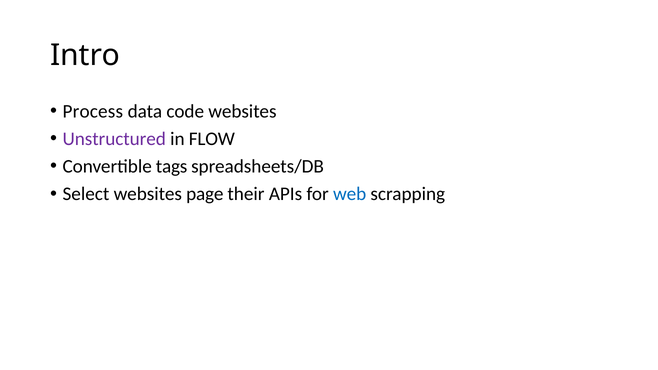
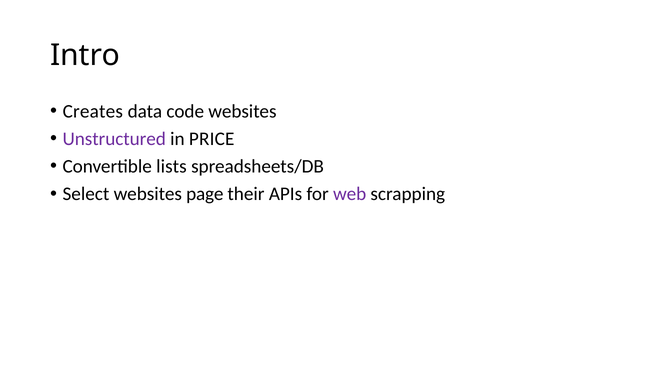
Process: Process -> Creates
FLOW: FLOW -> PRICE
tags: tags -> lists
web colour: blue -> purple
